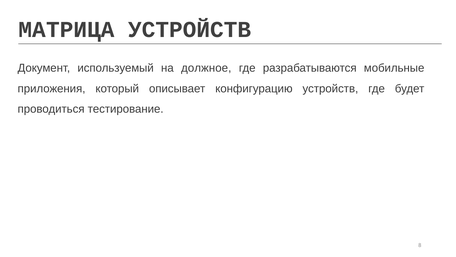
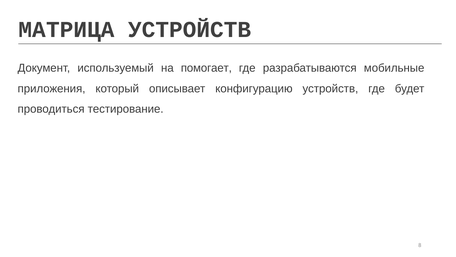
должное: должное -> помогает
